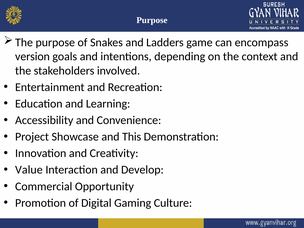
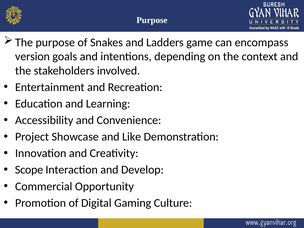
This: This -> Like
Value: Value -> Scope
